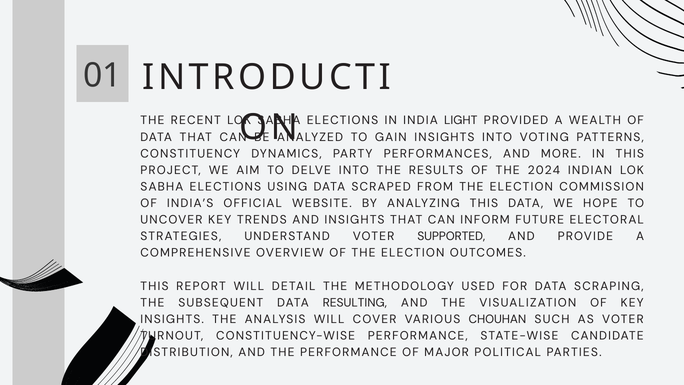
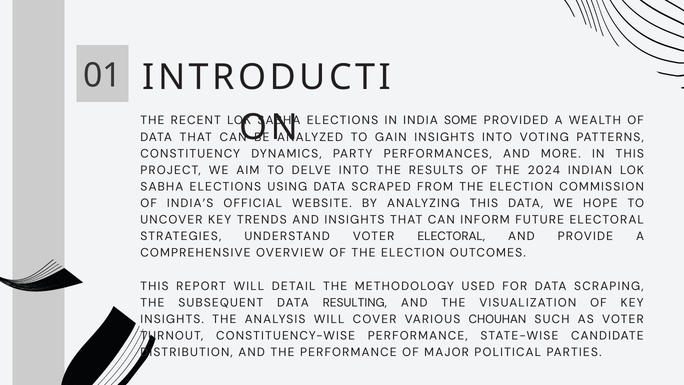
LIGHT: LIGHT -> SOME
VOTER SUPPORTED: SUPPORTED -> ELECTORAL
